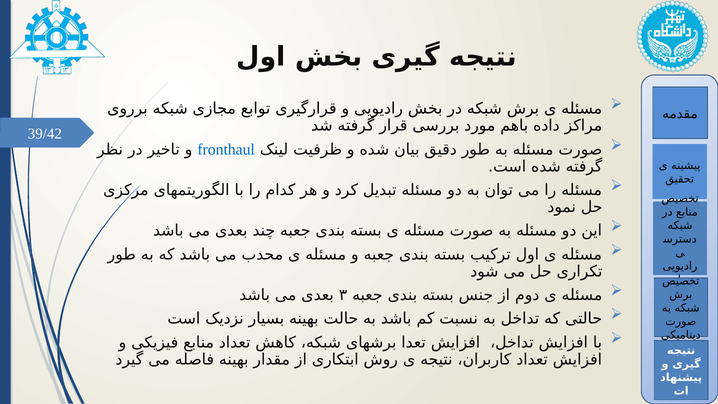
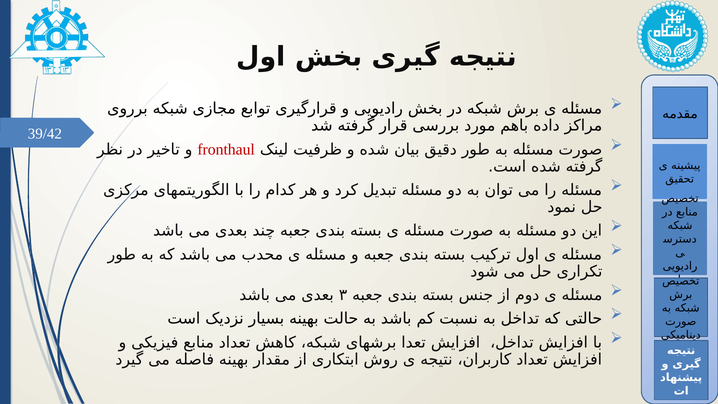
fronthaul colour: blue -> red
